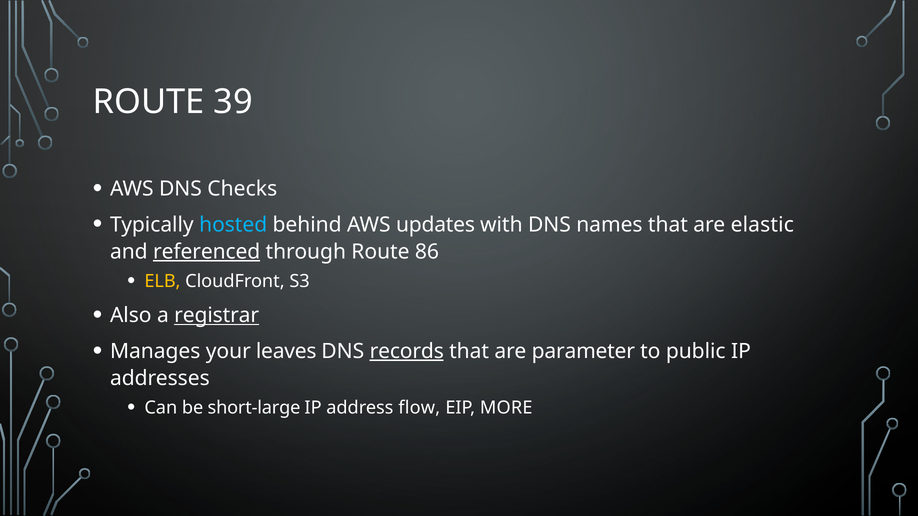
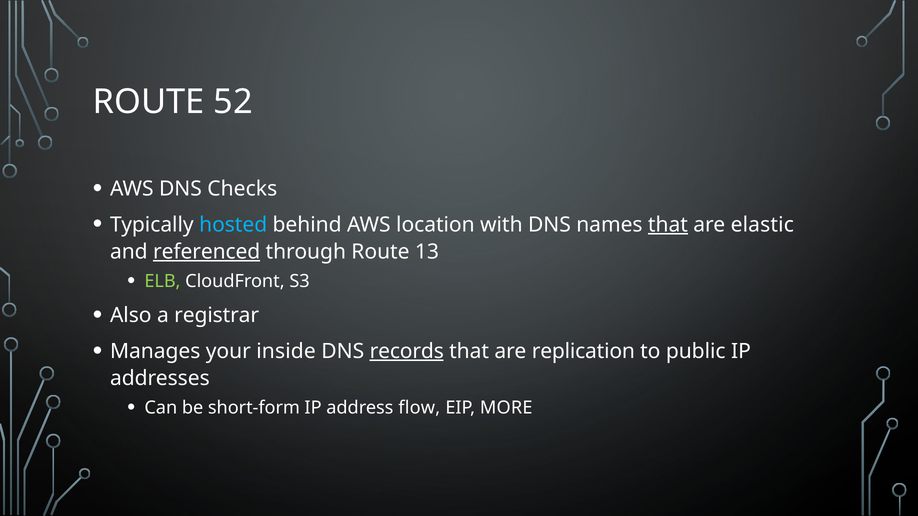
39: 39 -> 52
updates: updates -> location
that at (668, 225) underline: none -> present
86: 86 -> 13
ELB colour: yellow -> light green
registrar underline: present -> none
leaves: leaves -> inside
parameter: parameter -> replication
short-large: short-large -> short-form
